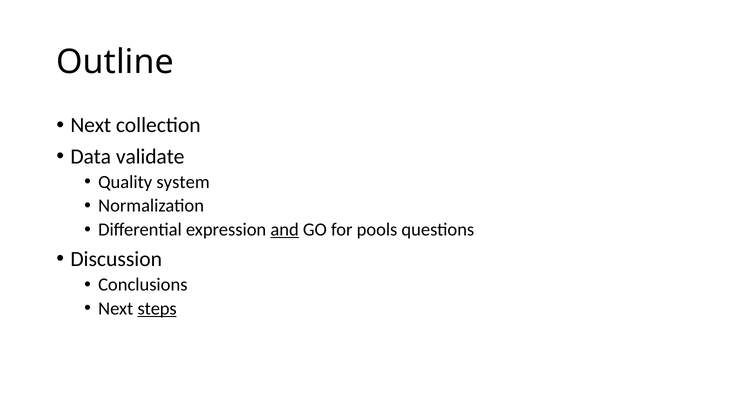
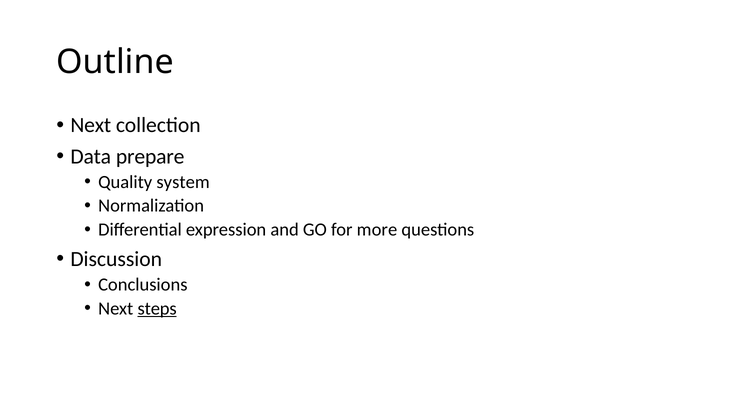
validate: validate -> prepare
and underline: present -> none
pools: pools -> more
